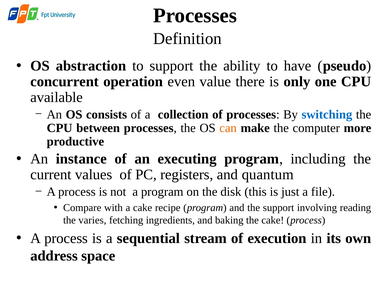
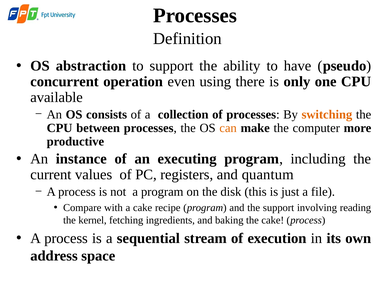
value: value -> using
switching colour: blue -> orange
varies: varies -> kernel
